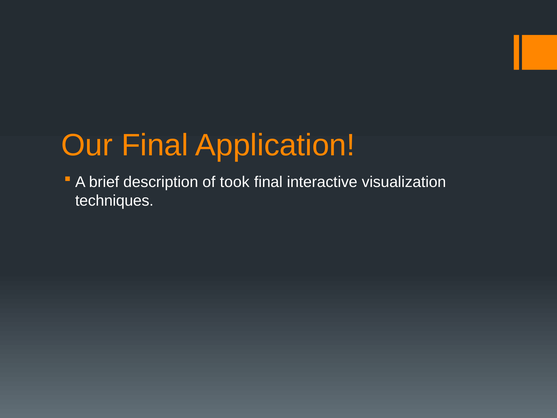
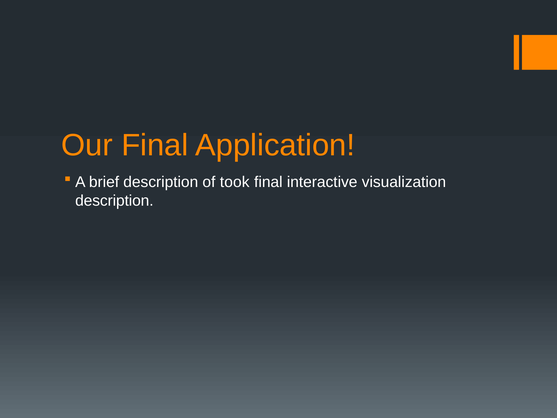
techniques at (114, 200): techniques -> description
